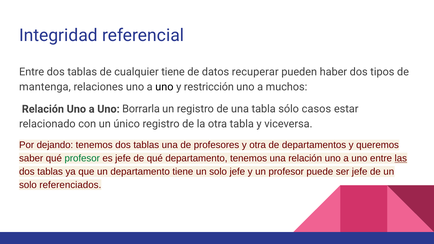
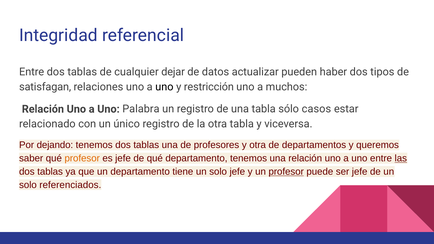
cualquier tiene: tiene -> dejar
recuperar: recuperar -> actualizar
mantenga: mantenga -> satisfagan
Borrarla: Borrarla -> Palabra
profesor at (82, 158) colour: green -> orange
profesor at (286, 172) underline: none -> present
